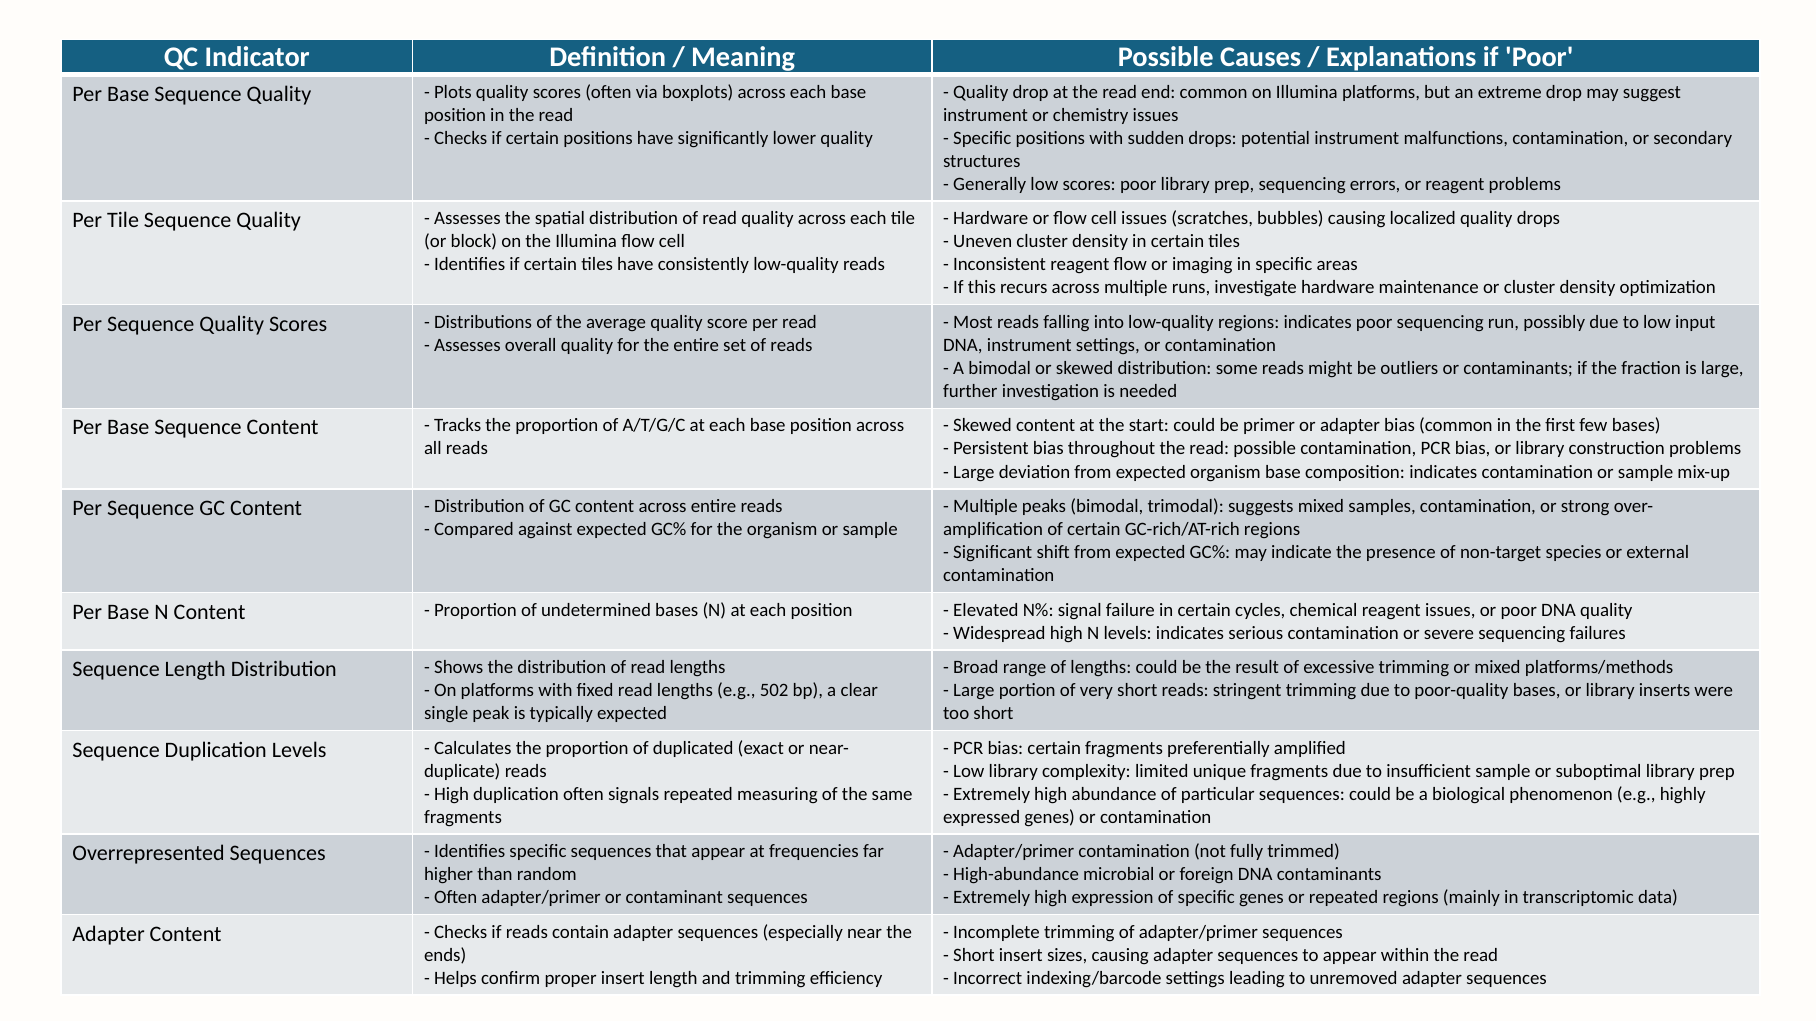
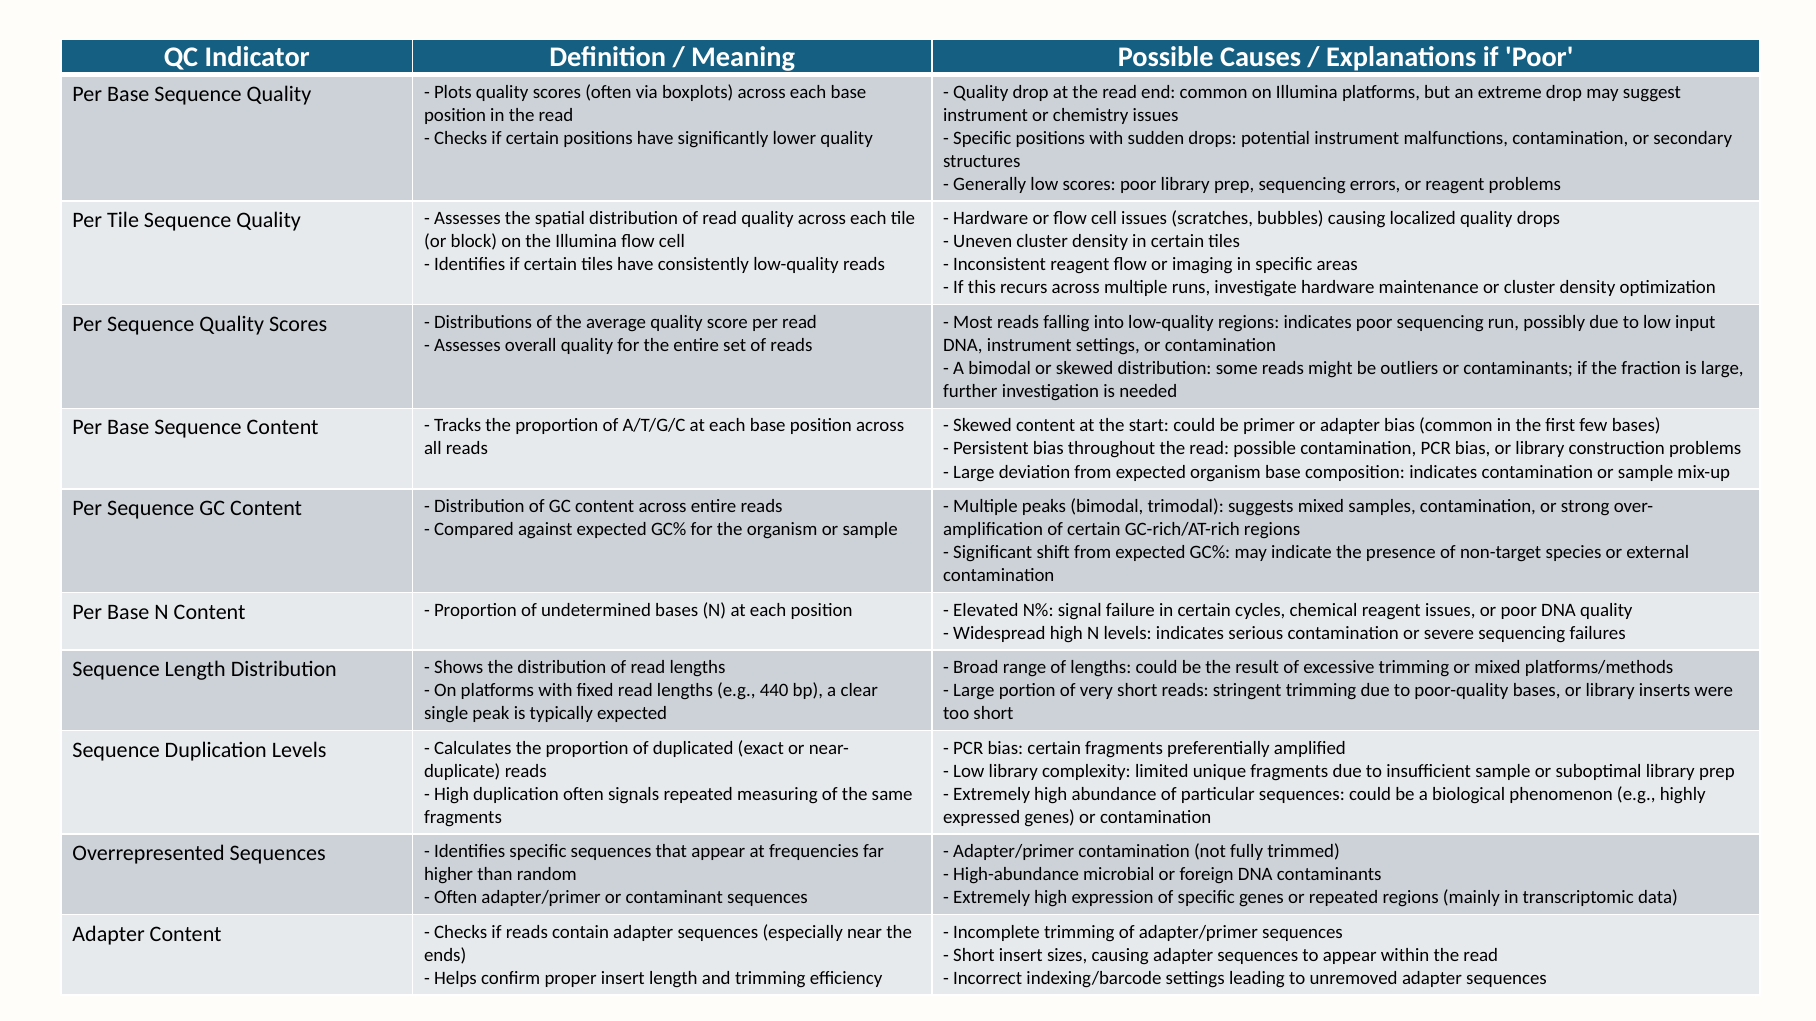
502: 502 -> 440
